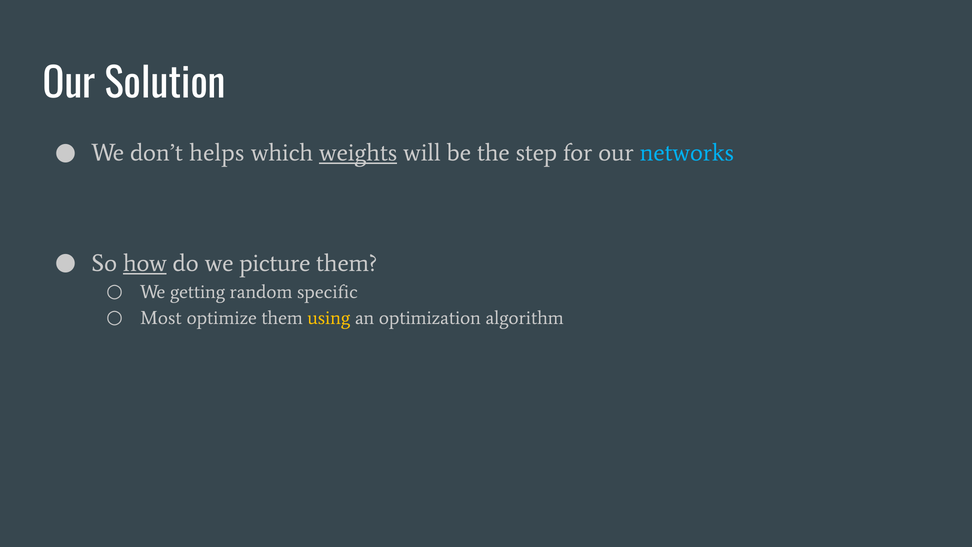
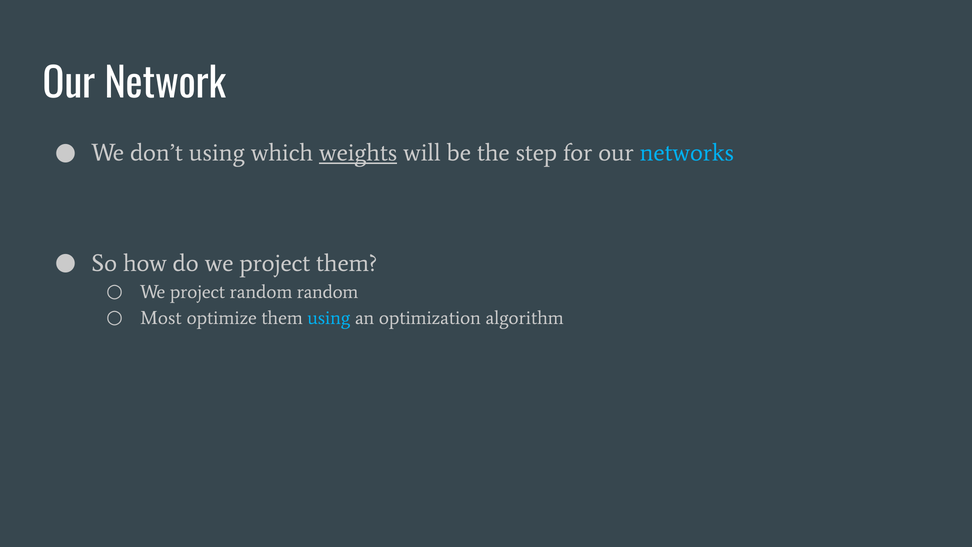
Solution: Solution -> Network
don’t helps: helps -> using
how underline: present -> none
do we picture: picture -> project
getting at (198, 292): getting -> project
random specific: specific -> random
using at (329, 318) colour: yellow -> light blue
